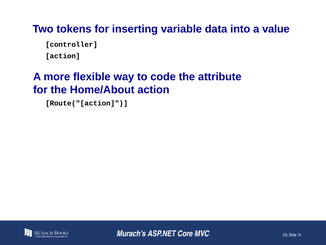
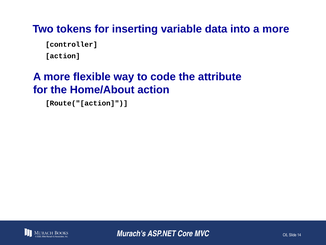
into a value: value -> more
